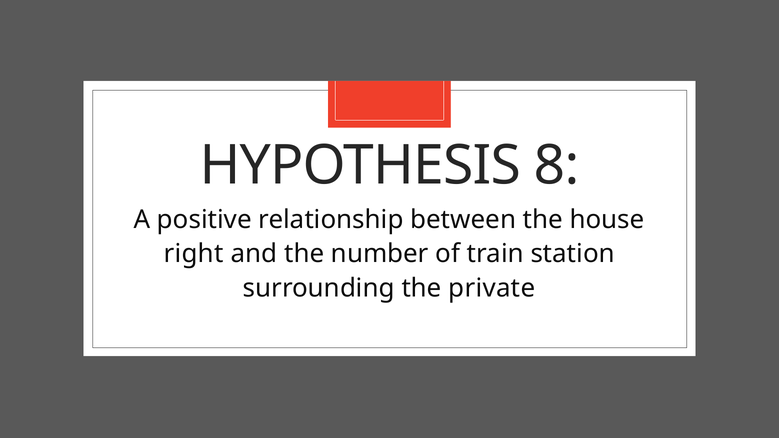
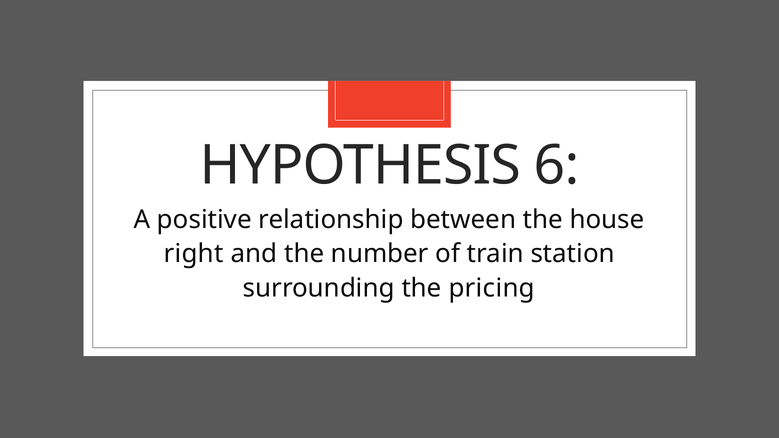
8: 8 -> 6
private: private -> pricing
